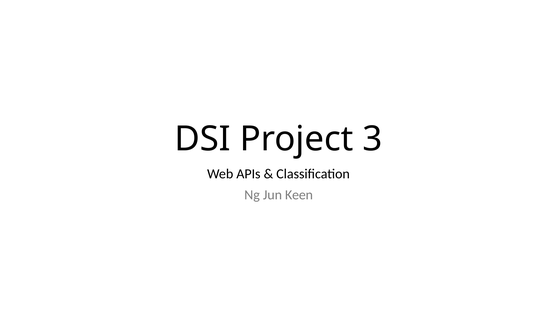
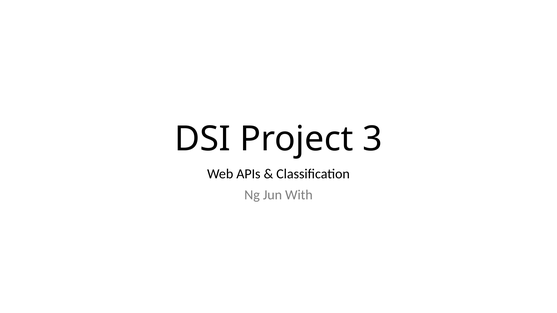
Keen: Keen -> With
